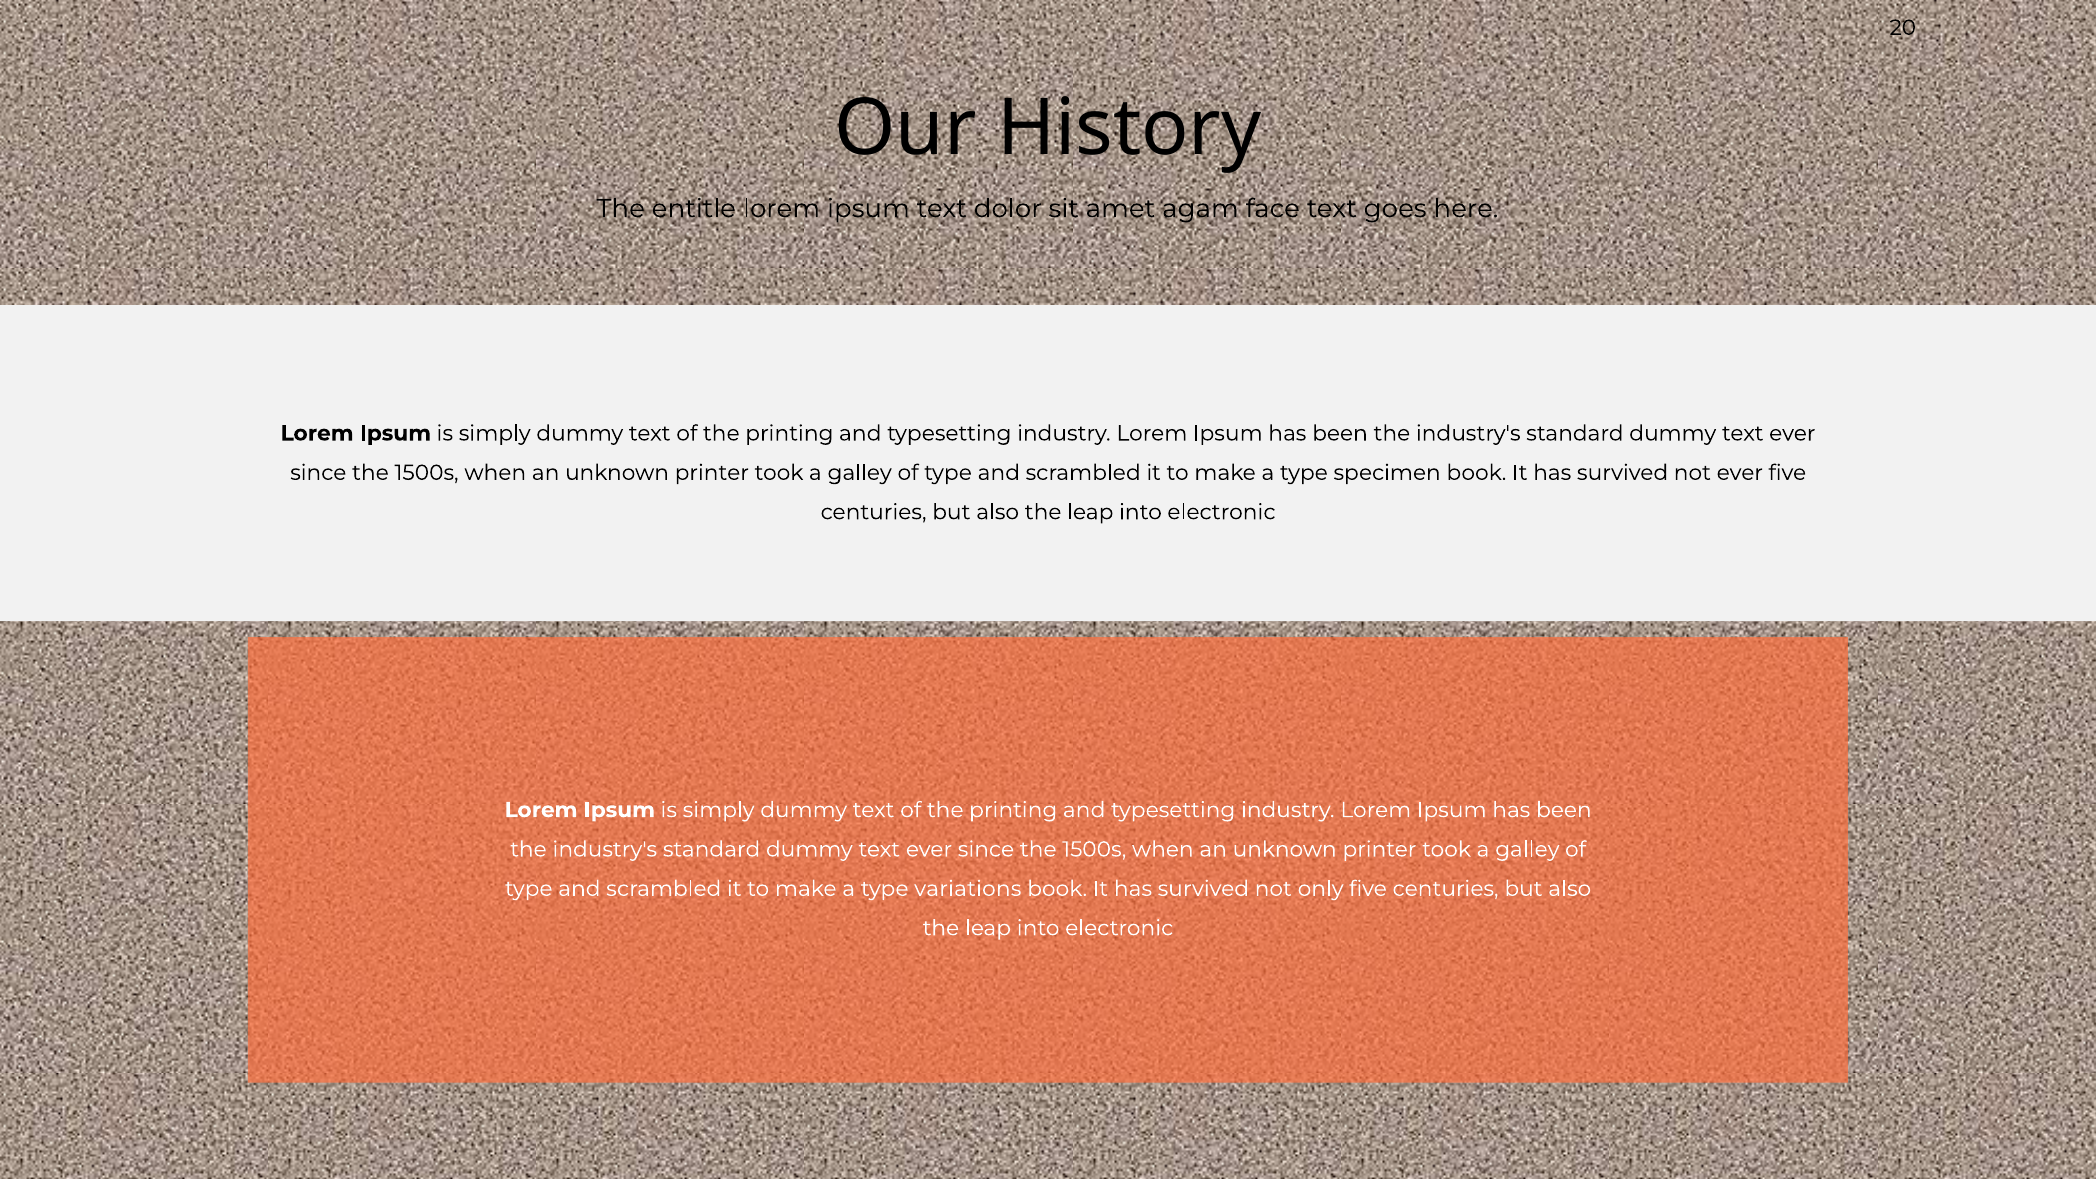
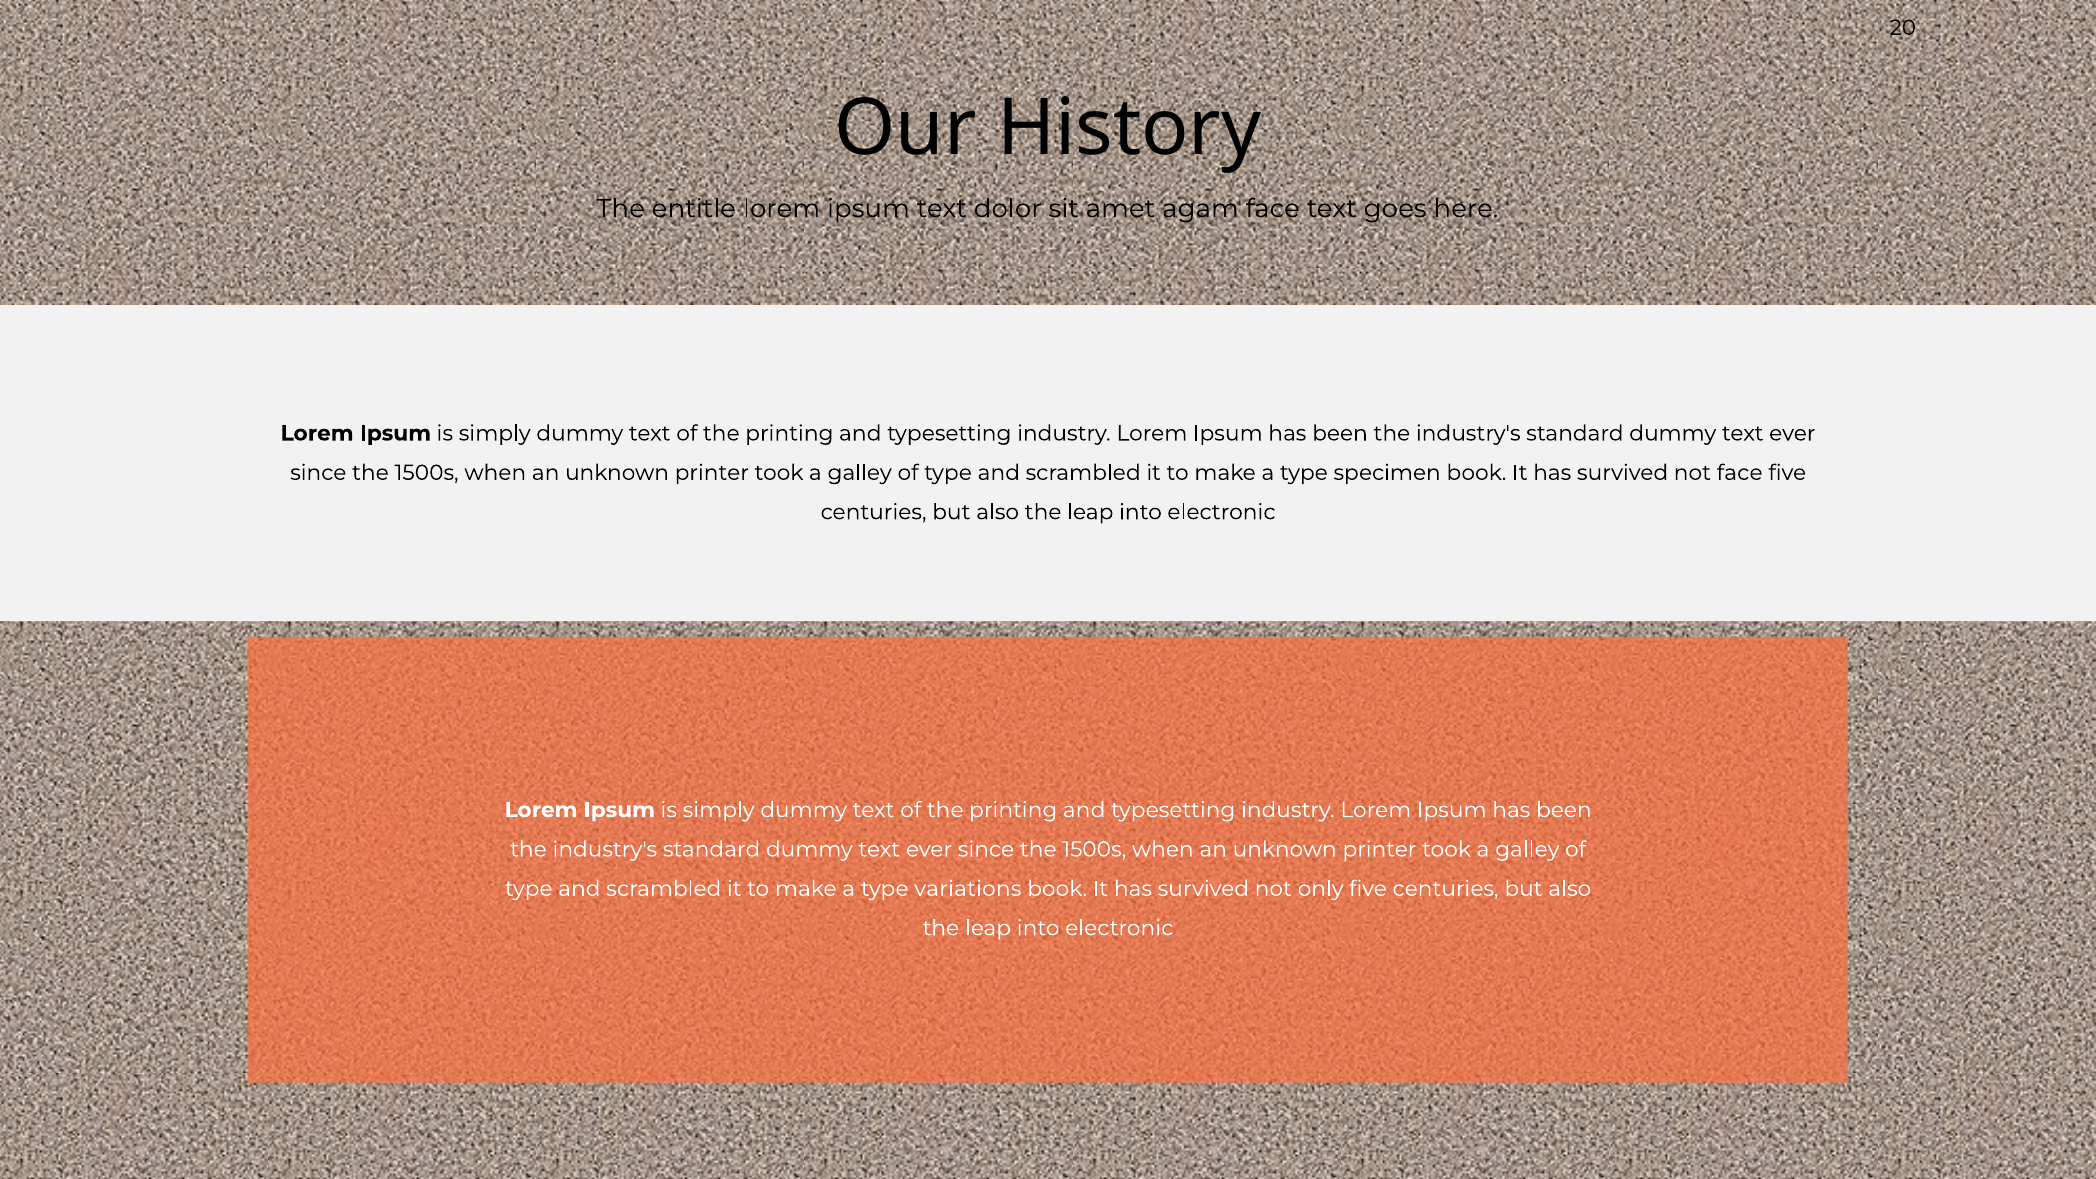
not ever: ever -> face
